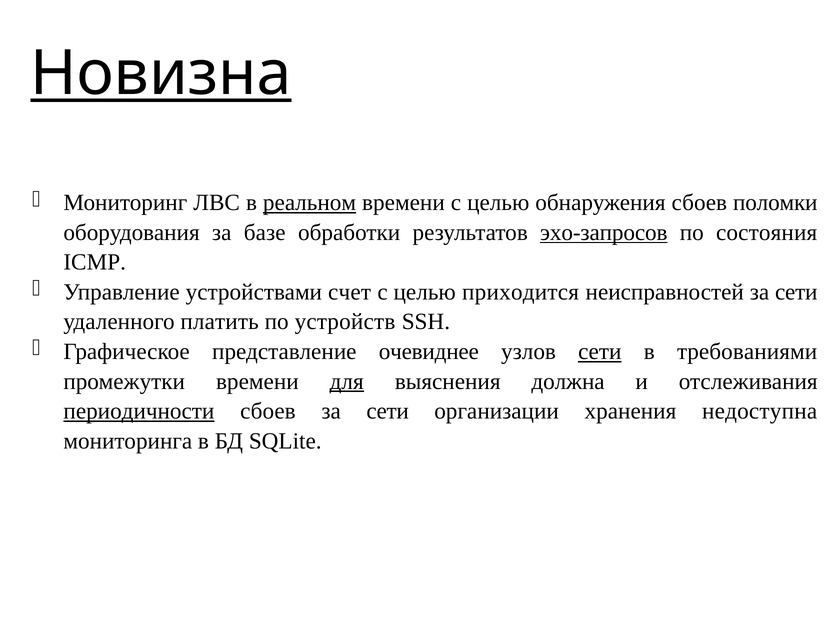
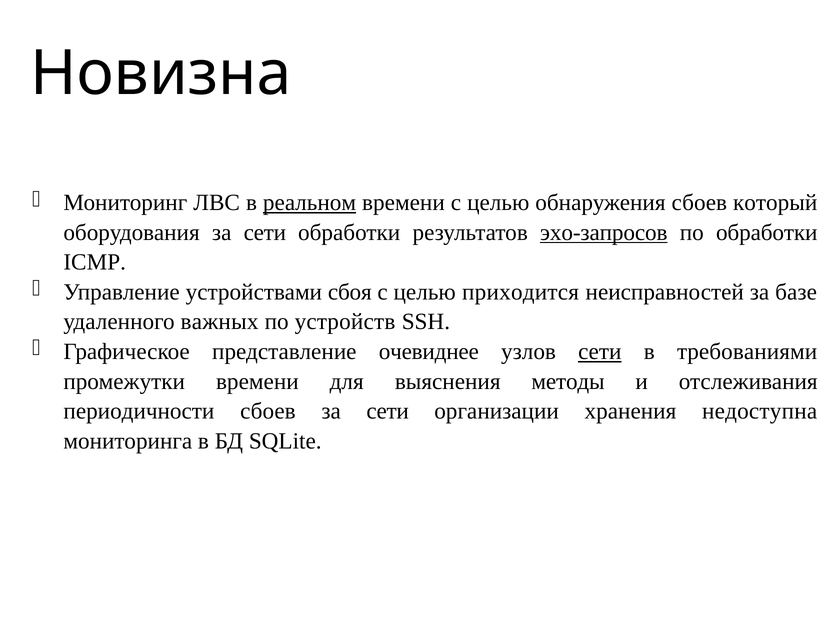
Новизна underline: present -> none
поломки: поломки -> который
оборудования за базе: базе -> сети
по состояния: состояния -> обработки
счет: счет -> сбоя
неисправностей за сети: сети -> базе
платить: платить -> важных
для underline: present -> none
должна: должна -> методы
периодичности underline: present -> none
